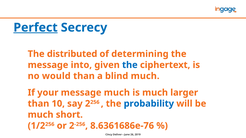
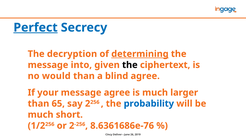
distributed: distributed -> decryption
determining underline: none -> present
the at (130, 65) colour: blue -> black
blind much: much -> agree
message much: much -> agree
10: 10 -> 65
